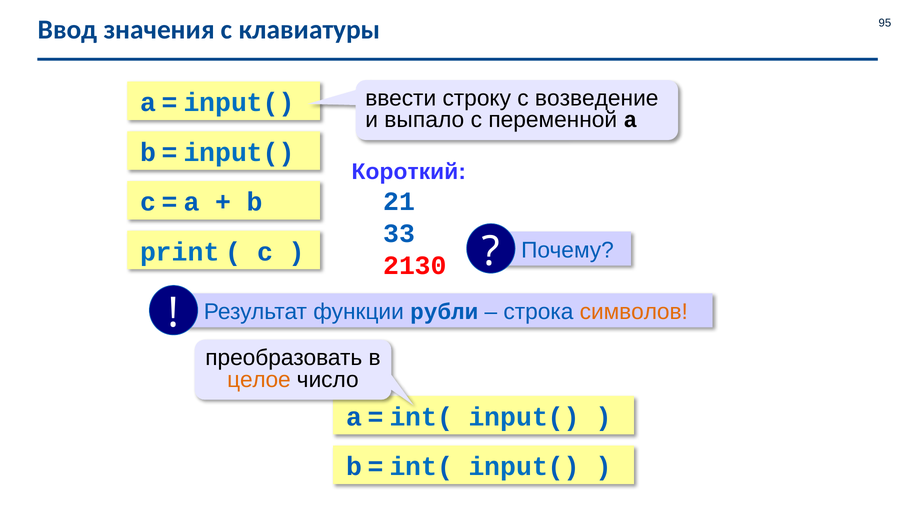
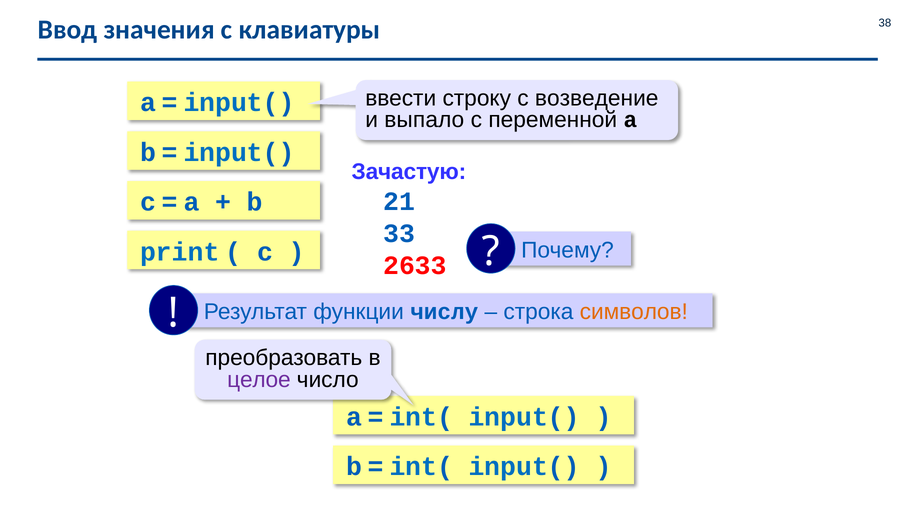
95: 95 -> 38
Короткий: Короткий -> Зачастую
2130: 2130 -> 2633
рубли: рубли -> числу
целое colour: orange -> purple
